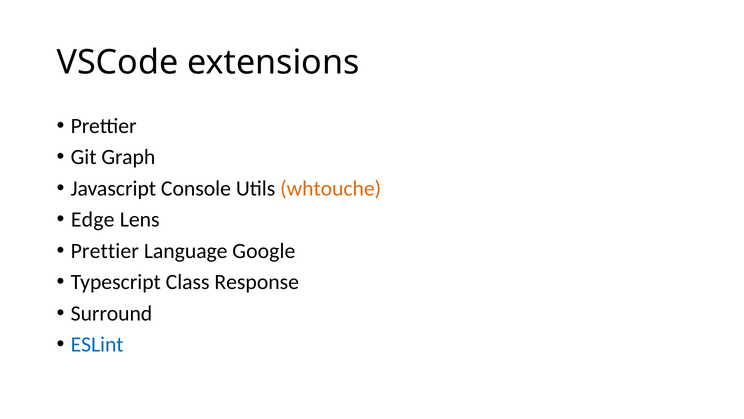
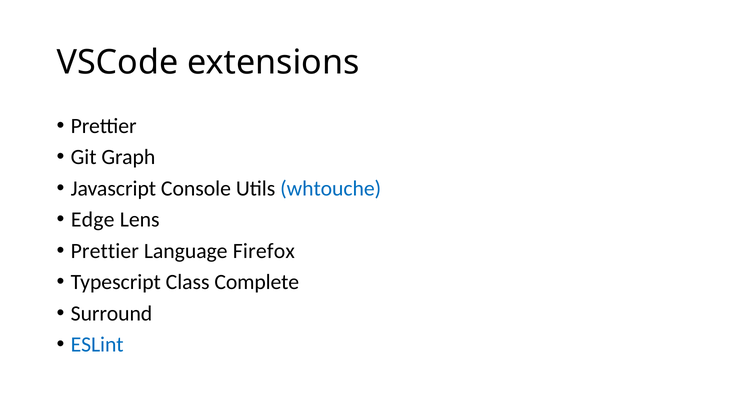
whtouche colour: orange -> blue
Google: Google -> Firefox
Response: Response -> Complete
